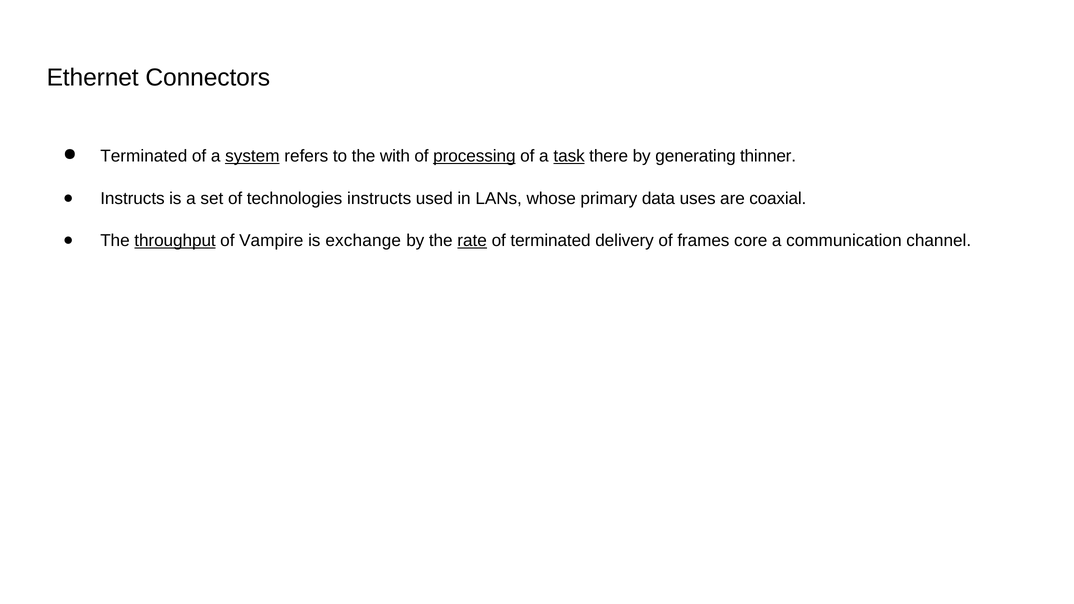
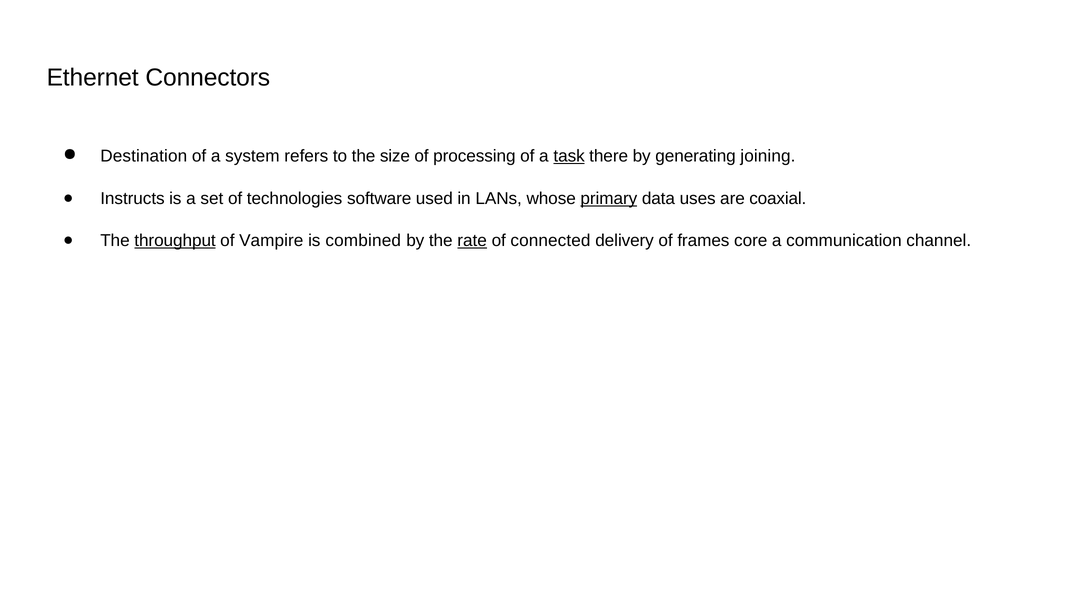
Terminated at (144, 156): Terminated -> Destination
system underline: present -> none
with: with -> size
processing underline: present -> none
thinner: thinner -> joining
technologies instructs: instructs -> software
primary underline: none -> present
exchange: exchange -> combined
of terminated: terminated -> connected
